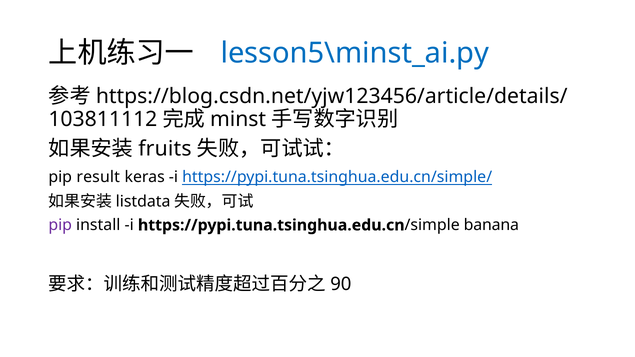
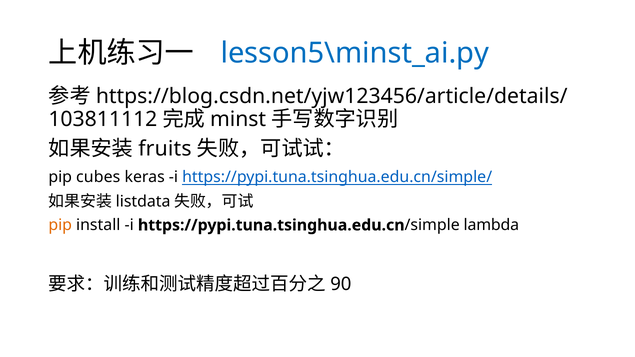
result: result -> cubes
pip at (60, 225) colour: purple -> orange
banana: banana -> lambda
